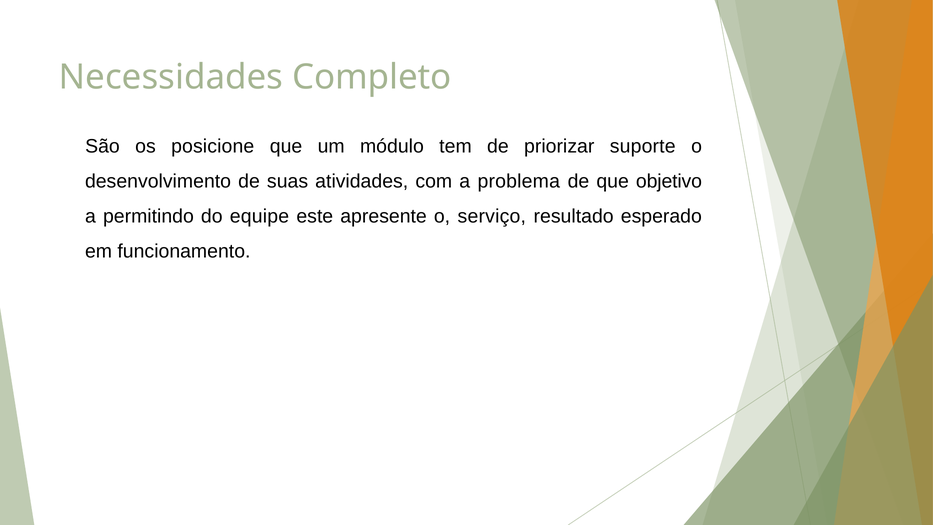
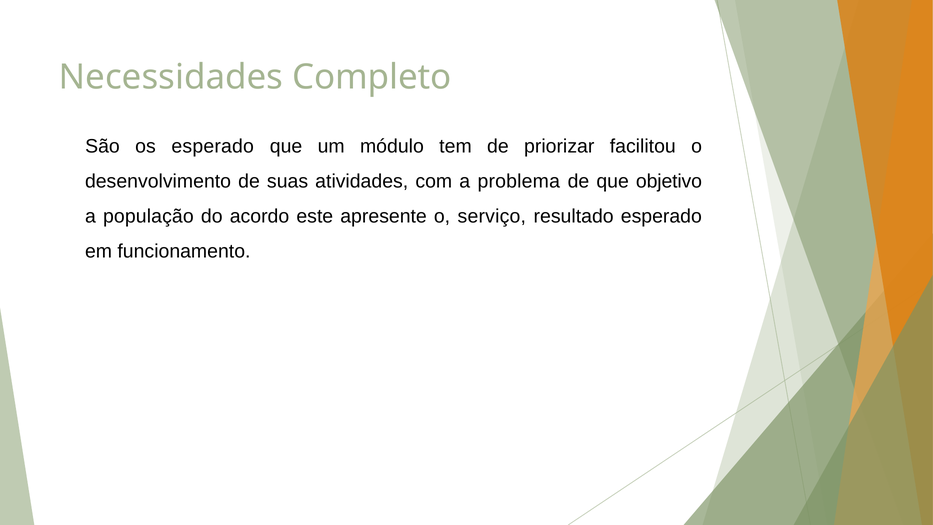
os posicione: posicione -> esperado
suporte: suporte -> facilitou
permitindo: permitindo -> população
equipe: equipe -> acordo
